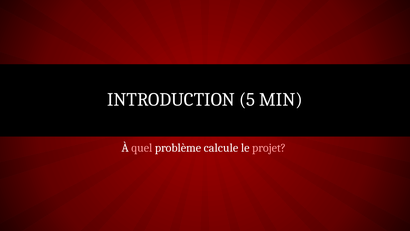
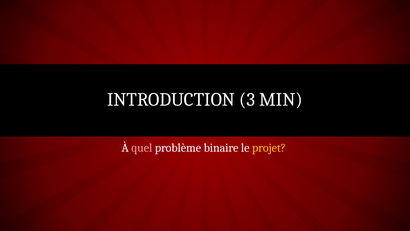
5: 5 -> 3
calcule: calcule -> binaire
projet colour: pink -> yellow
